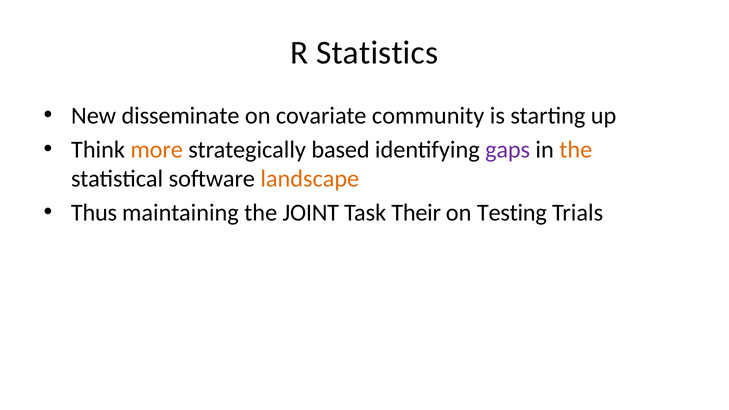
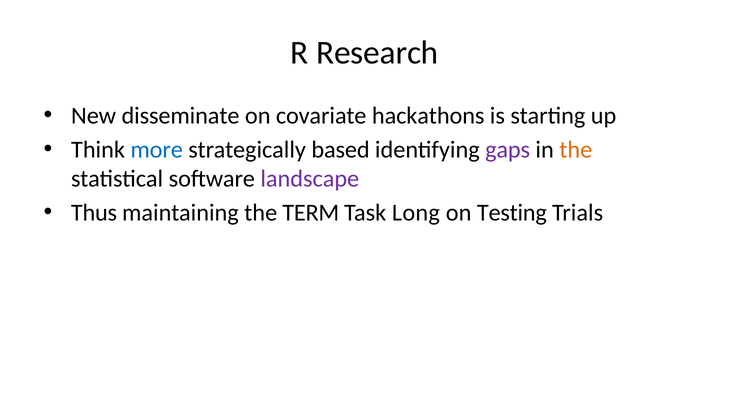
Statistics: Statistics -> Research
community: community -> hackathons
more colour: orange -> blue
landscape colour: orange -> purple
JOINT: JOINT -> TERM
Their: Their -> Long
